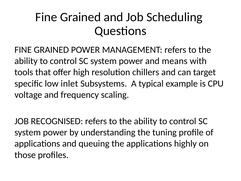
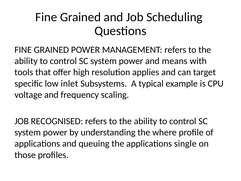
chillers: chillers -> applies
tuning: tuning -> where
highly: highly -> single
